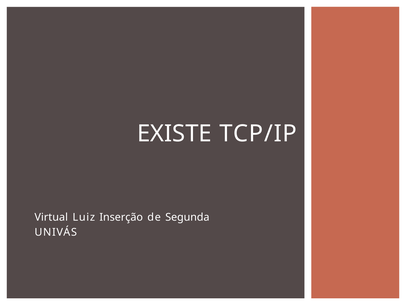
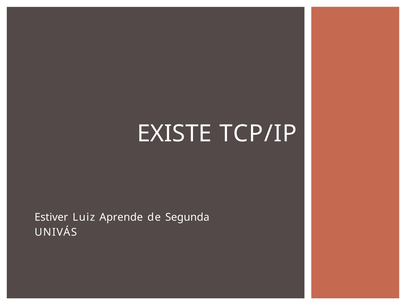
Virtual: Virtual -> Estiver
Inserção: Inserção -> Aprende
